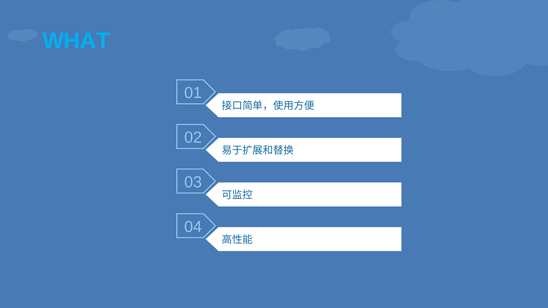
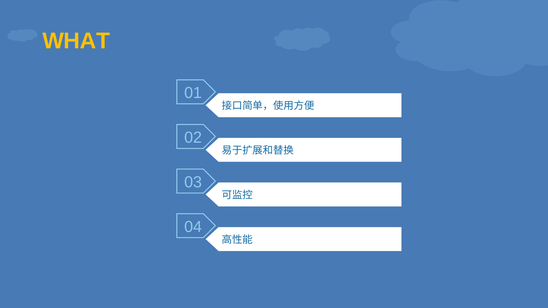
WHAT colour: light blue -> yellow
